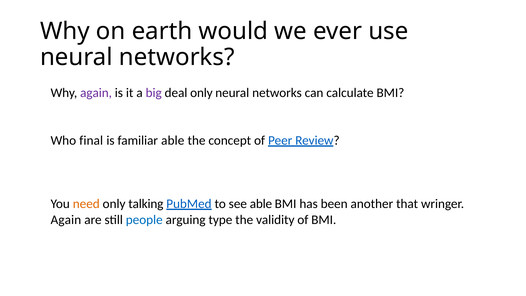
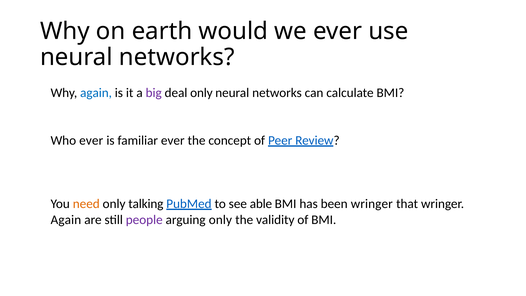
again at (96, 93) colour: purple -> blue
Who final: final -> ever
familiar able: able -> ever
been another: another -> wringer
people colour: blue -> purple
arguing type: type -> only
